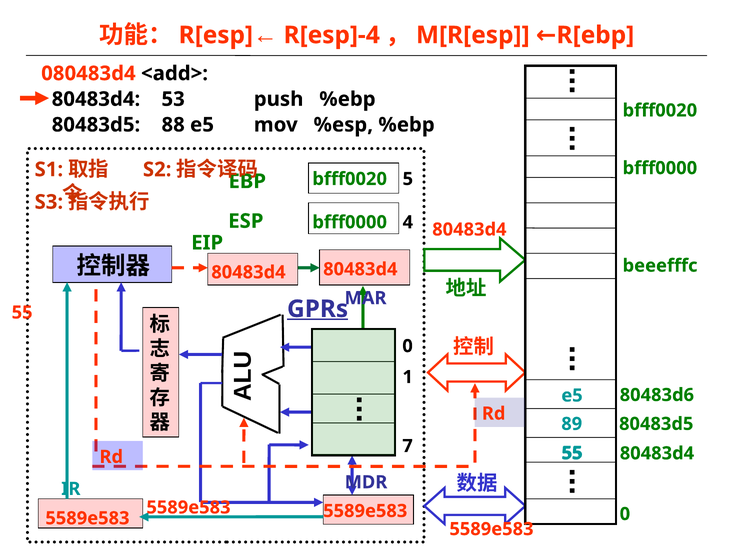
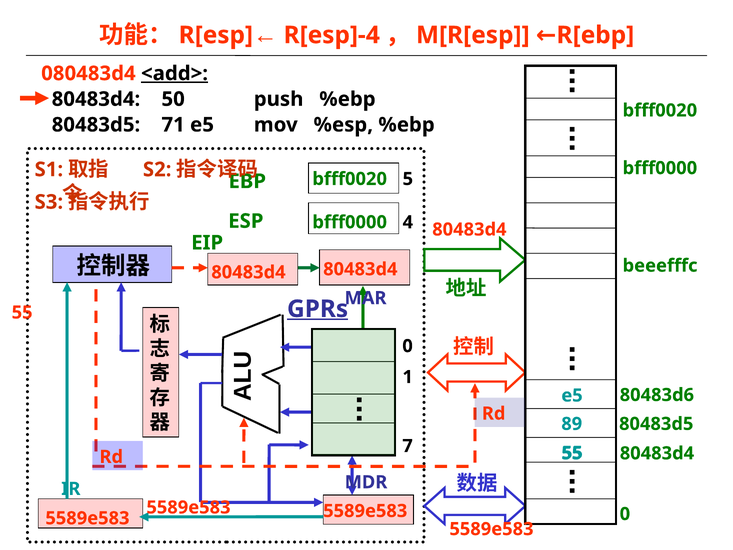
<add> underline: none -> present
53: 53 -> 50
88: 88 -> 71
